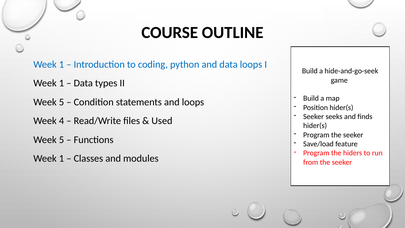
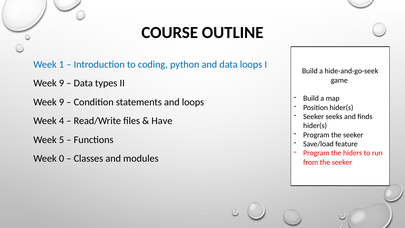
1 at (62, 83): 1 -> 9
5 at (62, 102): 5 -> 9
Used: Used -> Have
1 at (62, 158): 1 -> 0
